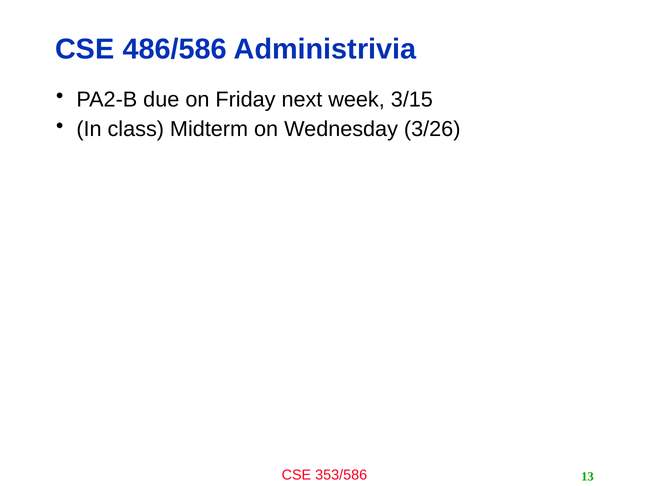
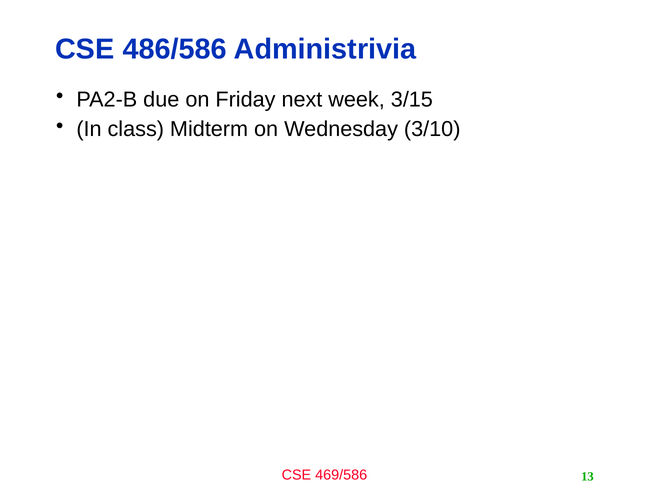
3/26: 3/26 -> 3/10
353/586: 353/586 -> 469/586
